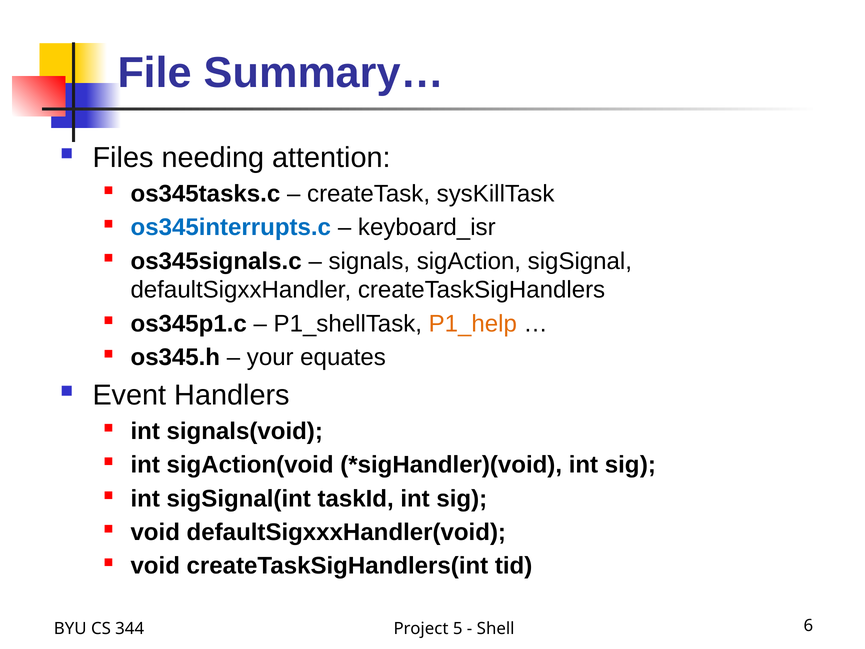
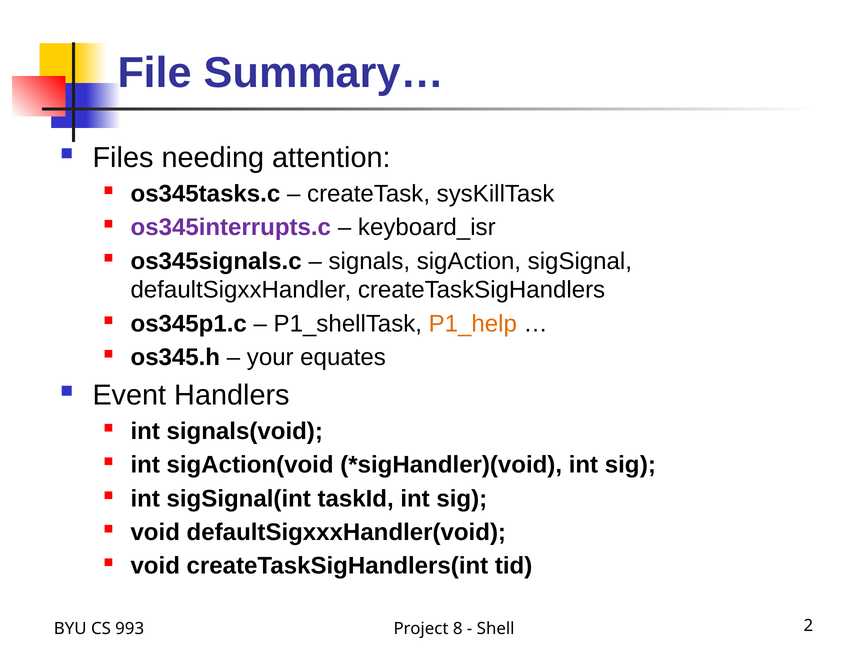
os345interrupts.c colour: blue -> purple
344: 344 -> 993
5: 5 -> 8
6: 6 -> 2
